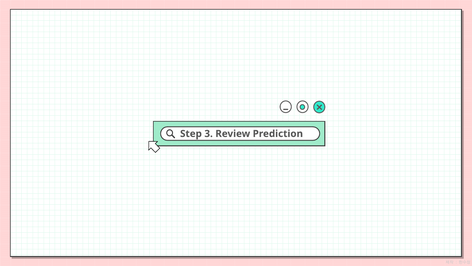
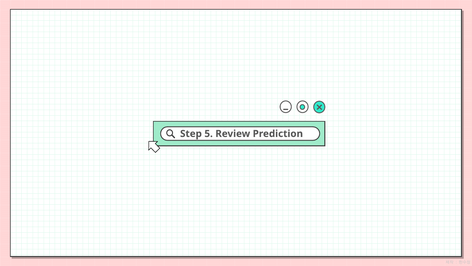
3: 3 -> 5
